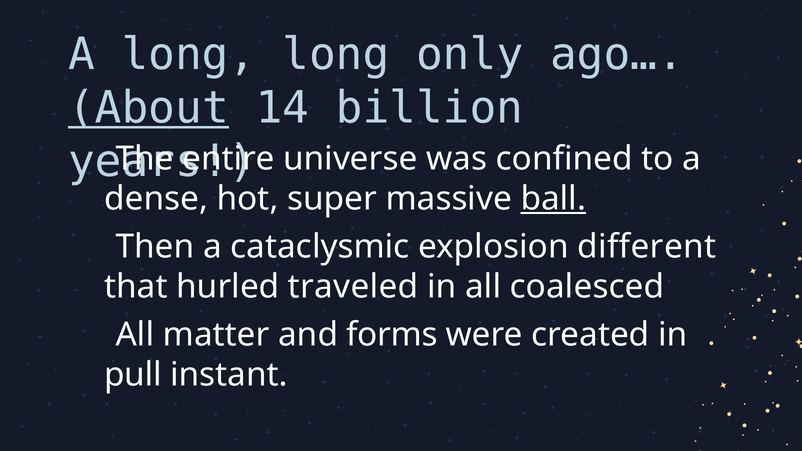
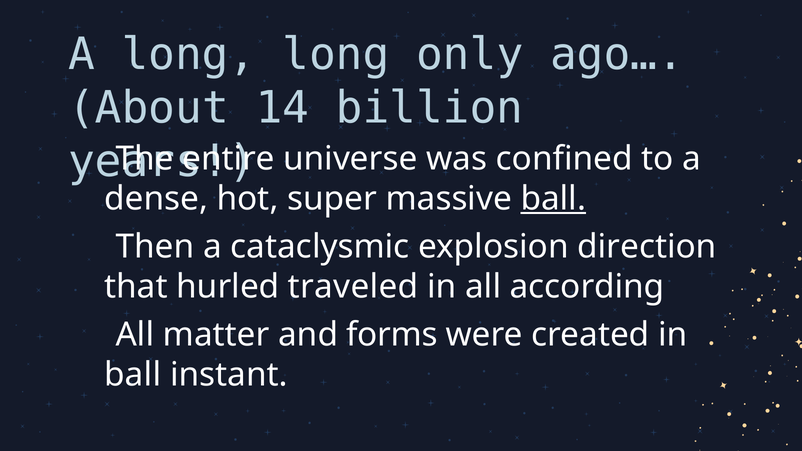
About underline: present -> none
different: different -> direction
coalesced: coalesced -> according
pull at (133, 375): pull -> ball
